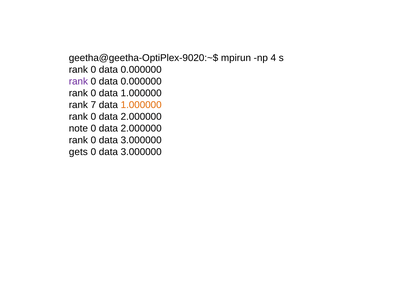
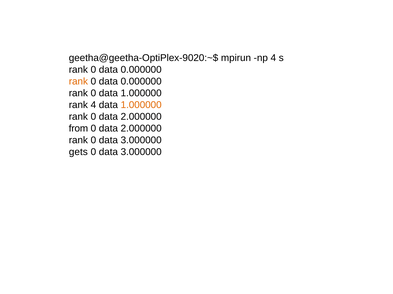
rank at (78, 82) colour: purple -> orange
rank 7: 7 -> 4
note: note -> from
